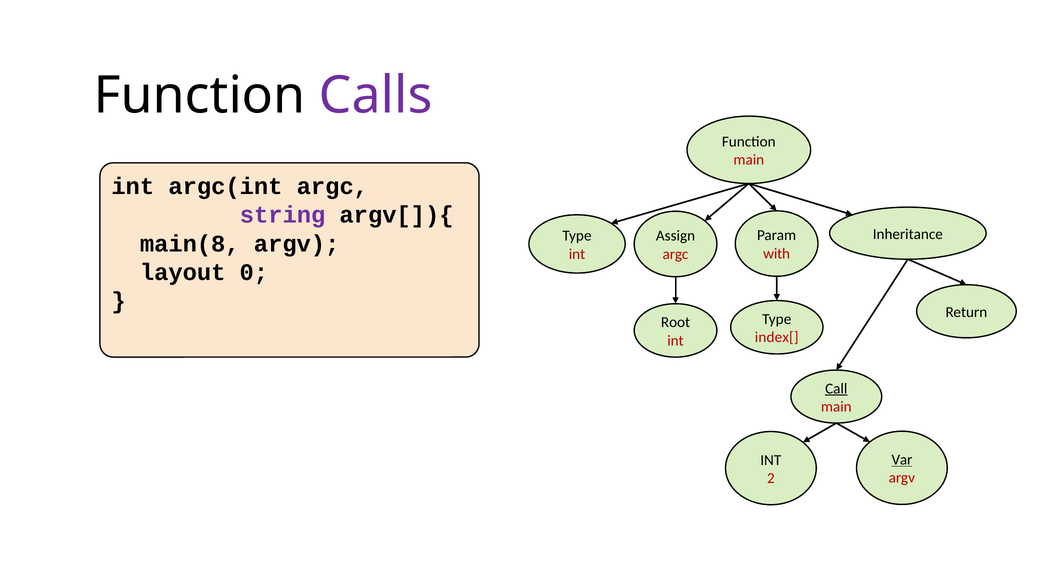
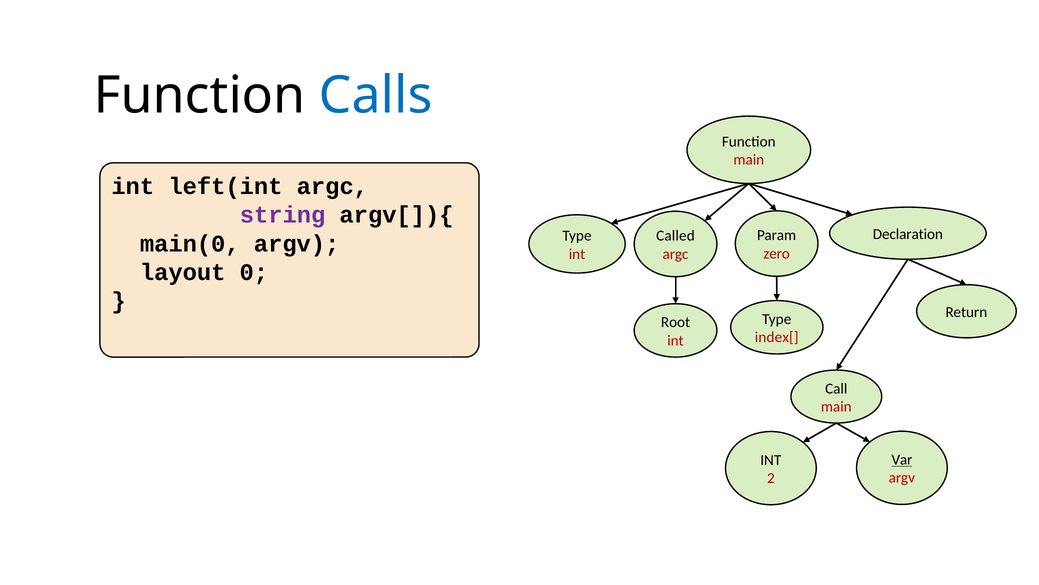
Calls colour: purple -> blue
argc(int: argc(int -> left(int
Inheritance: Inheritance -> Declaration
Assign: Assign -> Called
main(8: main(8 -> main(0
with: with -> zero
Call underline: present -> none
